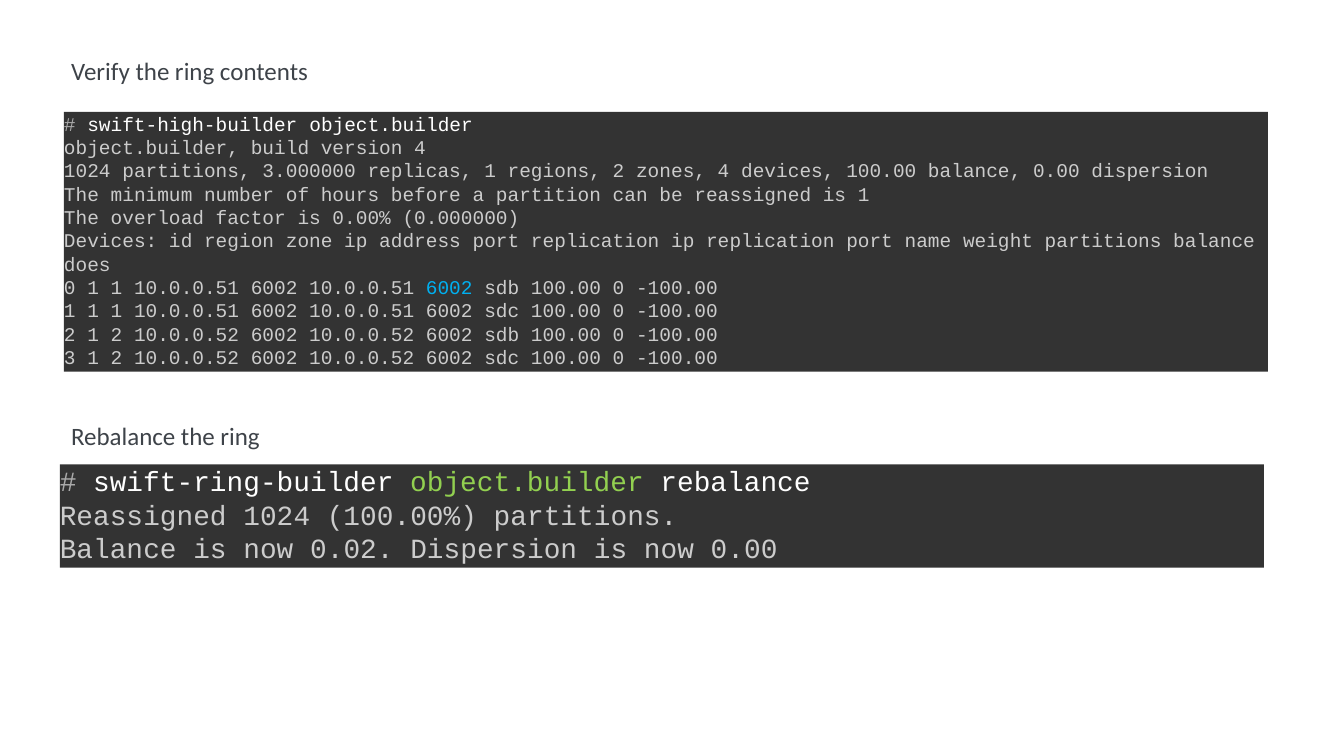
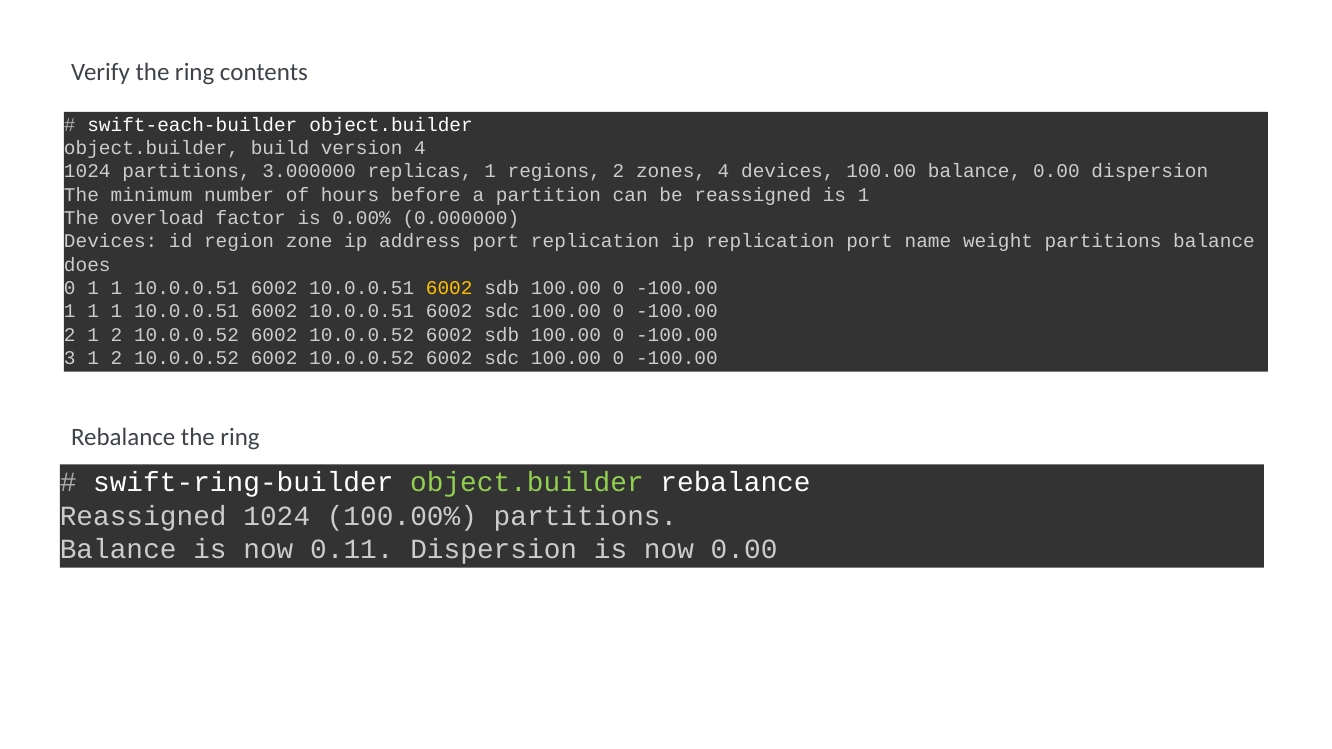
swift-high-builder: swift-high-builder -> swift-each-builder
6002 at (449, 288) colour: light blue -> yellow
0.02: 0.02 -> 0.11
